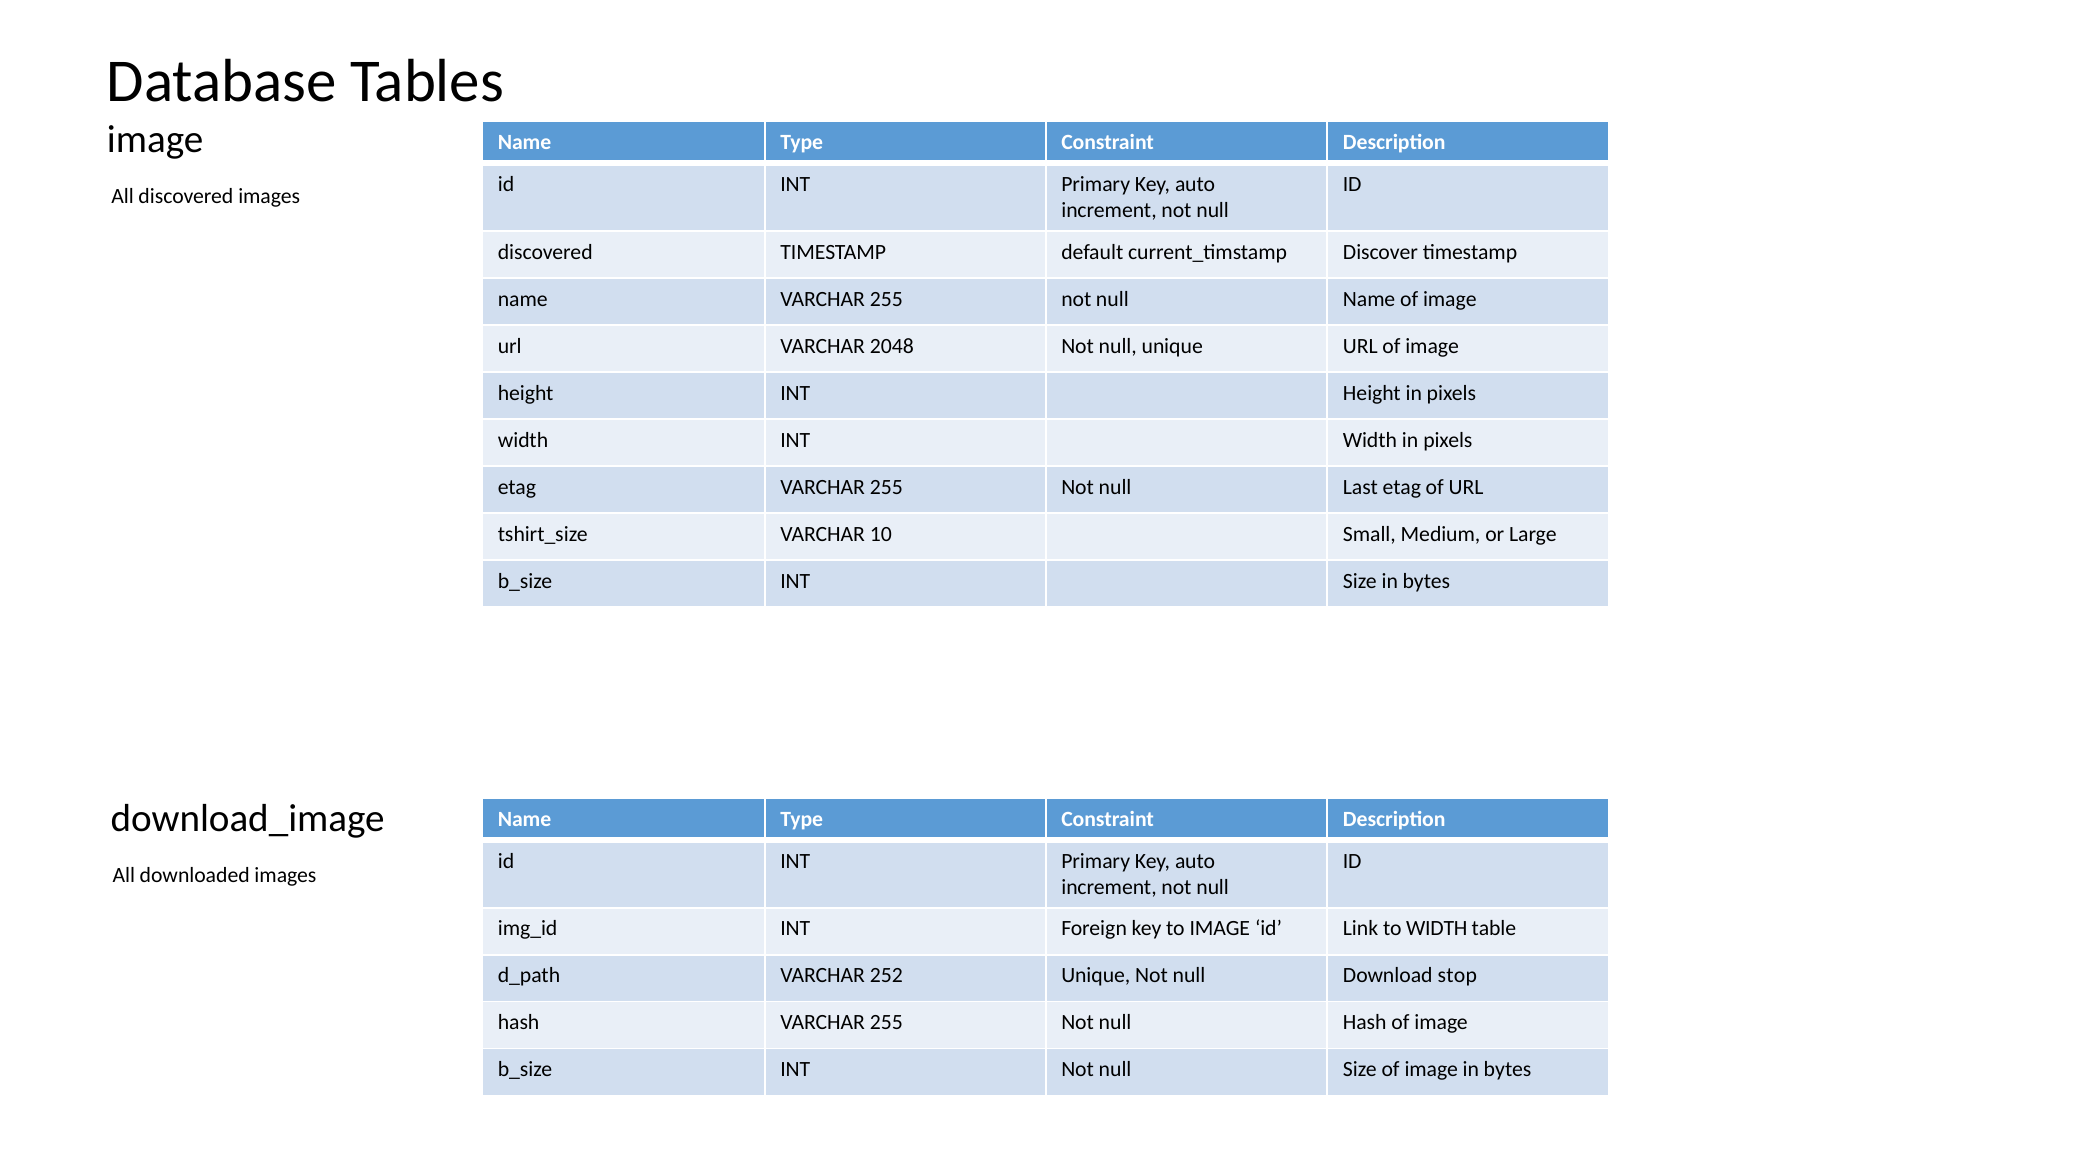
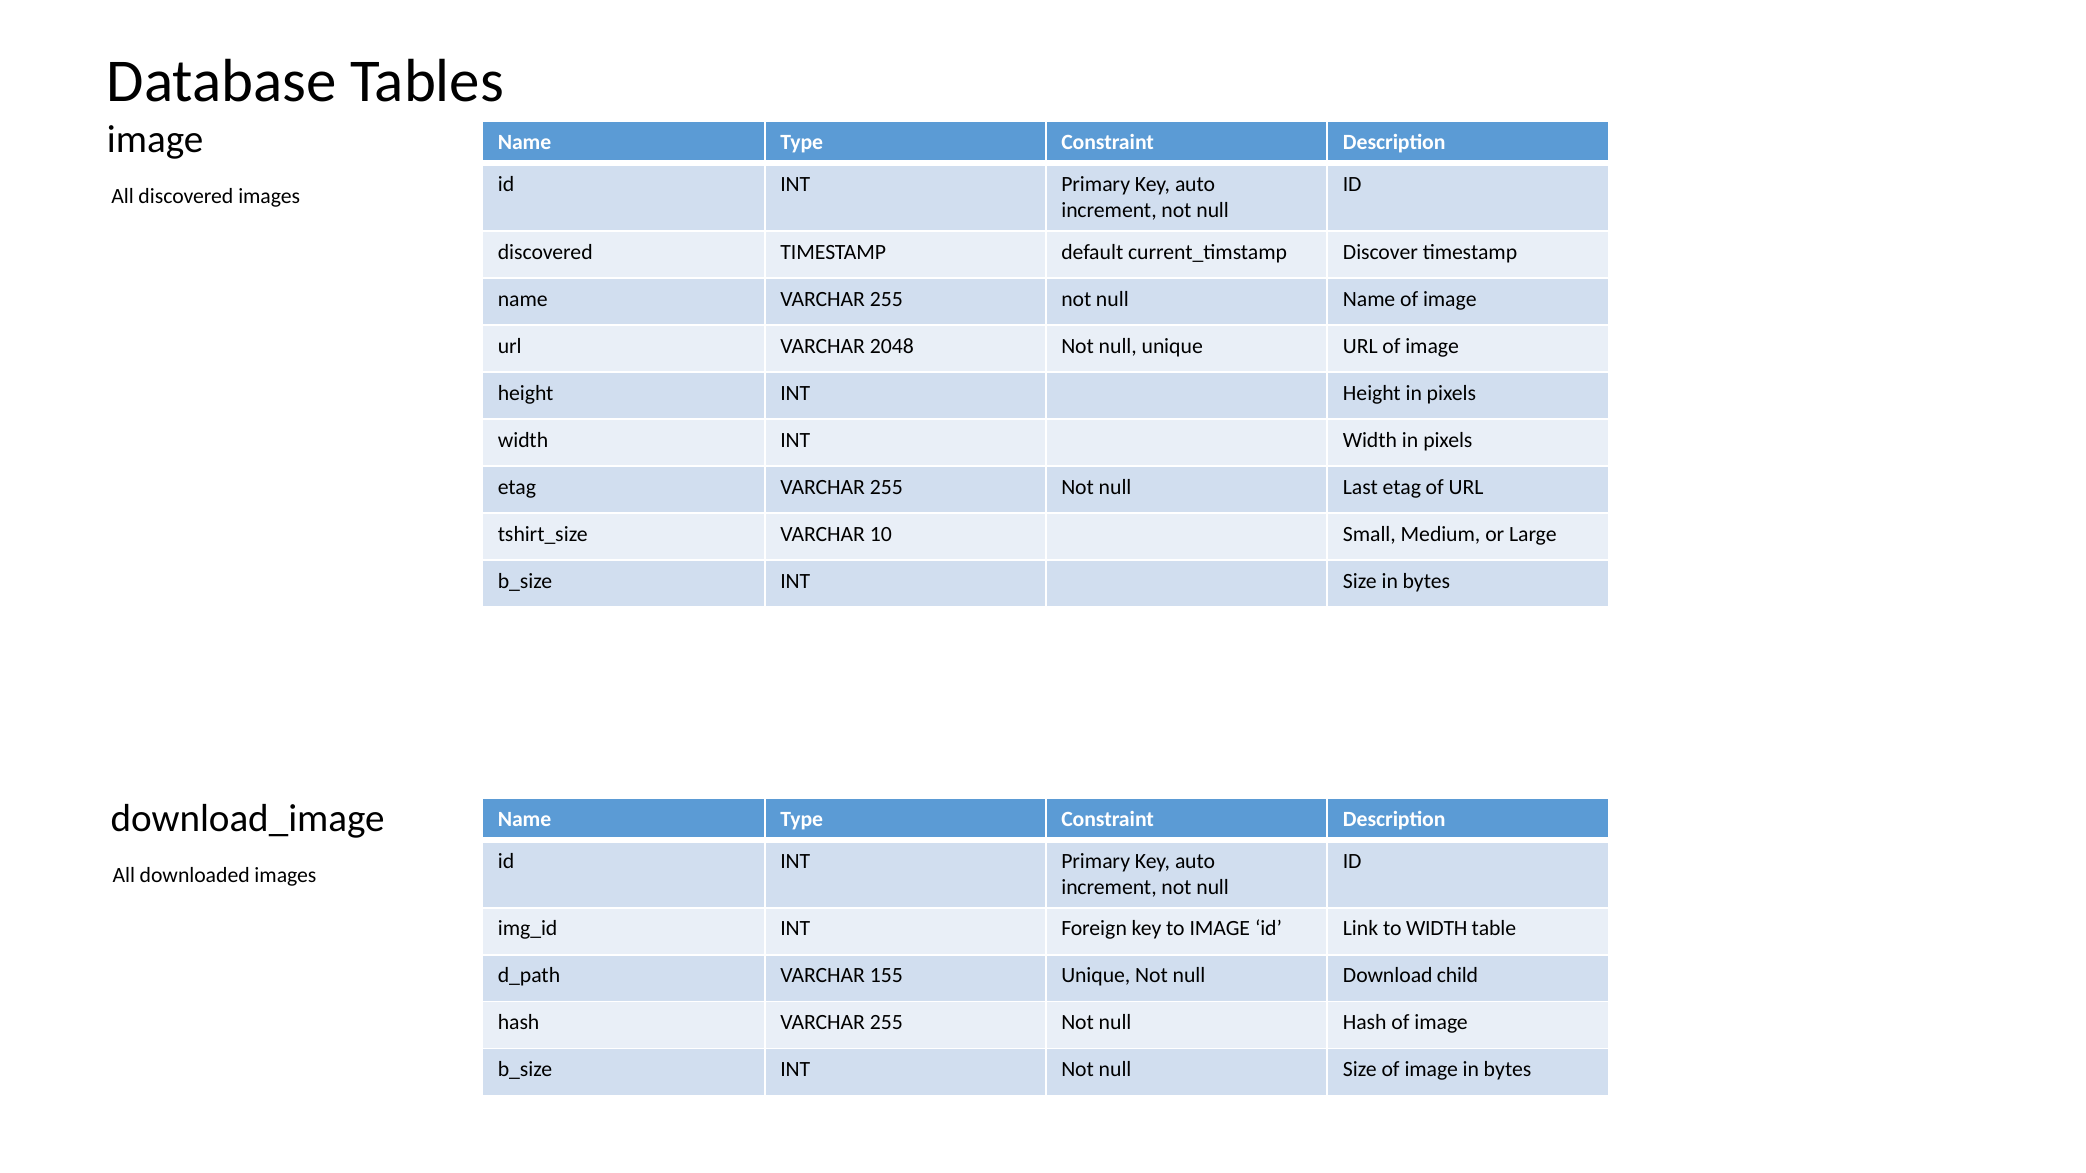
252: 252 -> 155
stop: stop -> child
